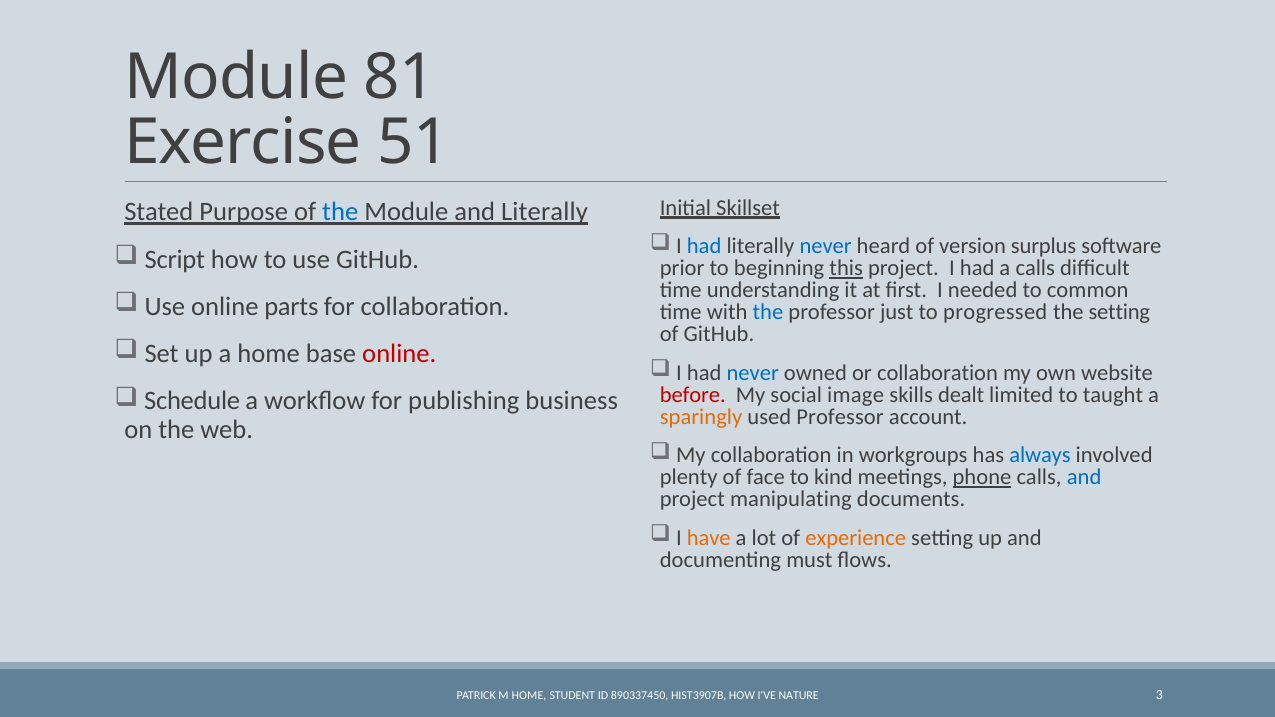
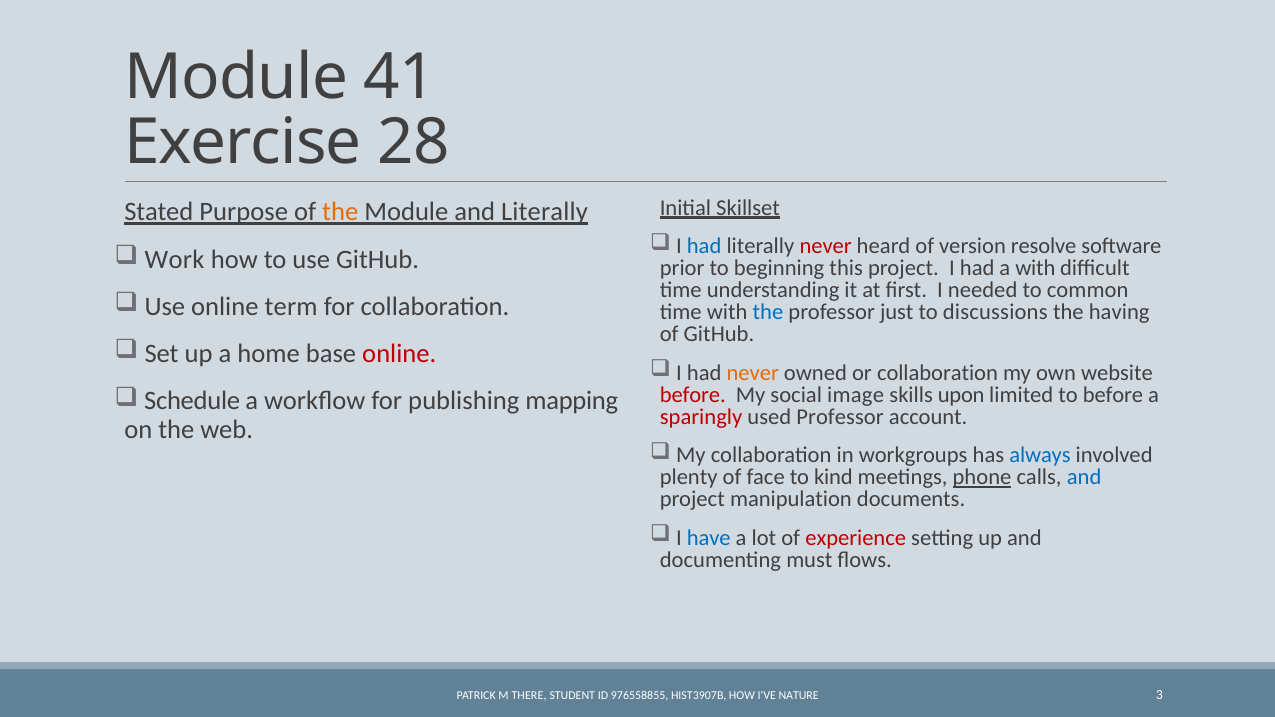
81: 81 -> 41
51: 51 -> 28
the at (340, 212) colour: blue -> orange
never at (826, 247) colour: blue -> red
surplus: surplus -> resolve
Script: Script -> Work
this underline: present -> none
a calls: calls -> with
parts: parts -> term
progressed: progressed -> discussions
the setting: setting -> having
never at (753, 373) colour: blue -> orange
dealt: dealt -> upon
to taught: taught -> before
business: business -> mapping
sparingly colour: orange -> red
manipulating: manipulating -> manipulation
have colour: orange -> blue
experience colour: orange -> red
M HOME: HOME -> THERE
890337450: 890337450 -> 976558855
